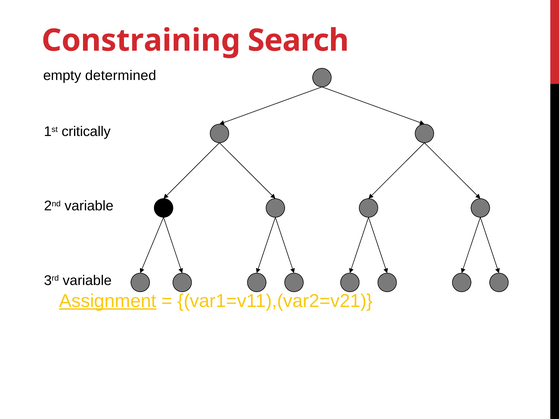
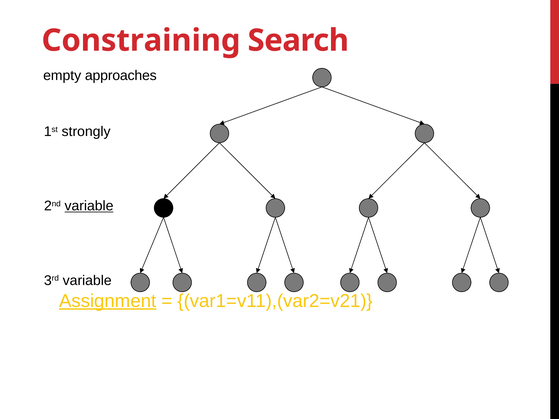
determined: determined -> approaches
critically: critically -> strongly
variable at (89, 206) underline: none -> present
